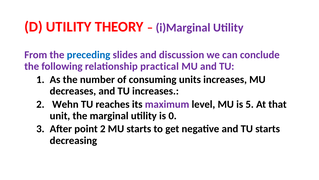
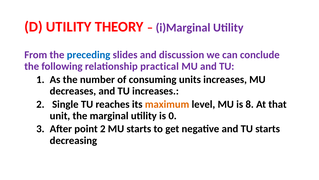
Wehn: Wehn -> Single
maximum colour: purple -> orange
5: 5 -> 8
